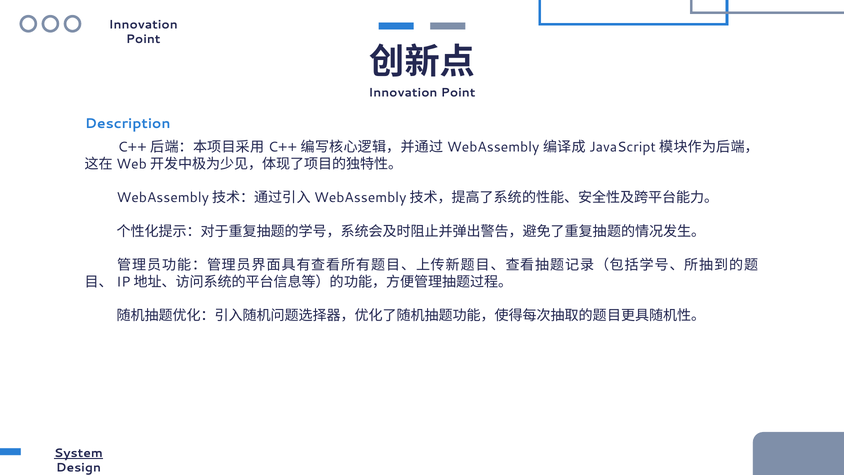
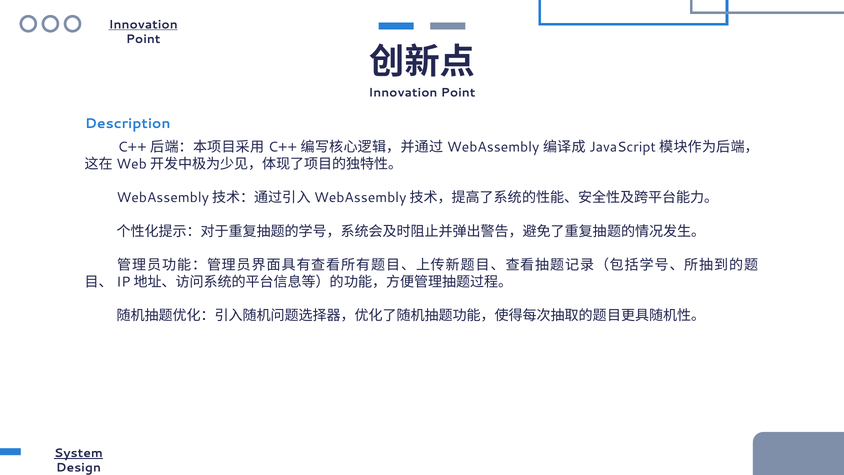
Innovation at (143, 24) underline: none -> present
